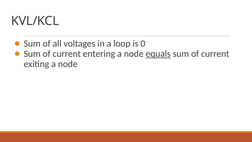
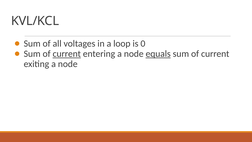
current at (67, 54) underline: none -> present
